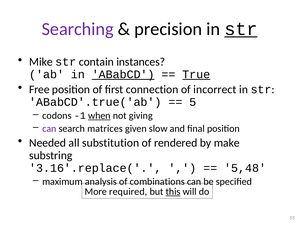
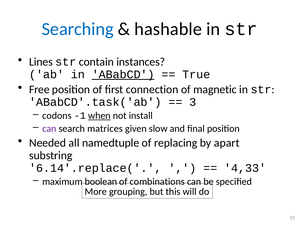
Searching colour: purple -> blue
precision: precision -> hashable
str at (241, 29) underline: present -> none
Mike: Mike -> Lines
True underline: present -> none
incorrect: incorrect -> magnetic
ABabCD'.true('ab: ABabCD'.true('ab -> ABabCD'.task('ab
5: 5 -> 3
giving: giving -> install
substitution: substitution -> namedtuple
rendered: rendered -> replacing
make: make -> apart
3.16'.replace(: 3.16'.replace( -> 6.14'.replace(
5,48: 5,48 -> 4,33
analysis: analysis -> boolean
required: required -> grouping
this underline: present -> none
